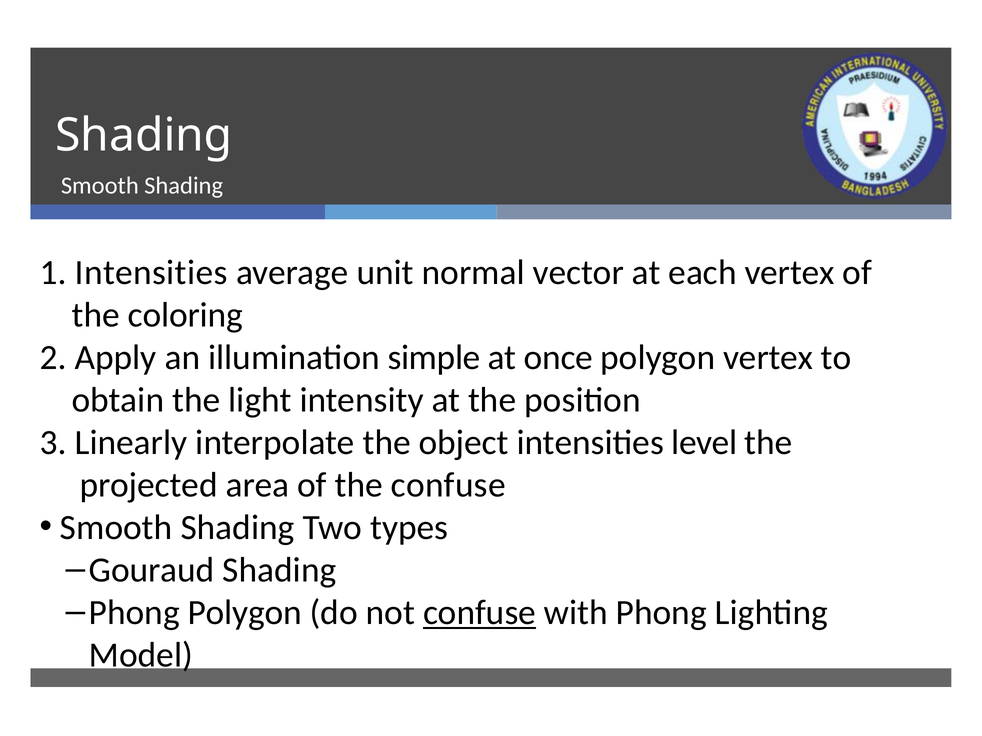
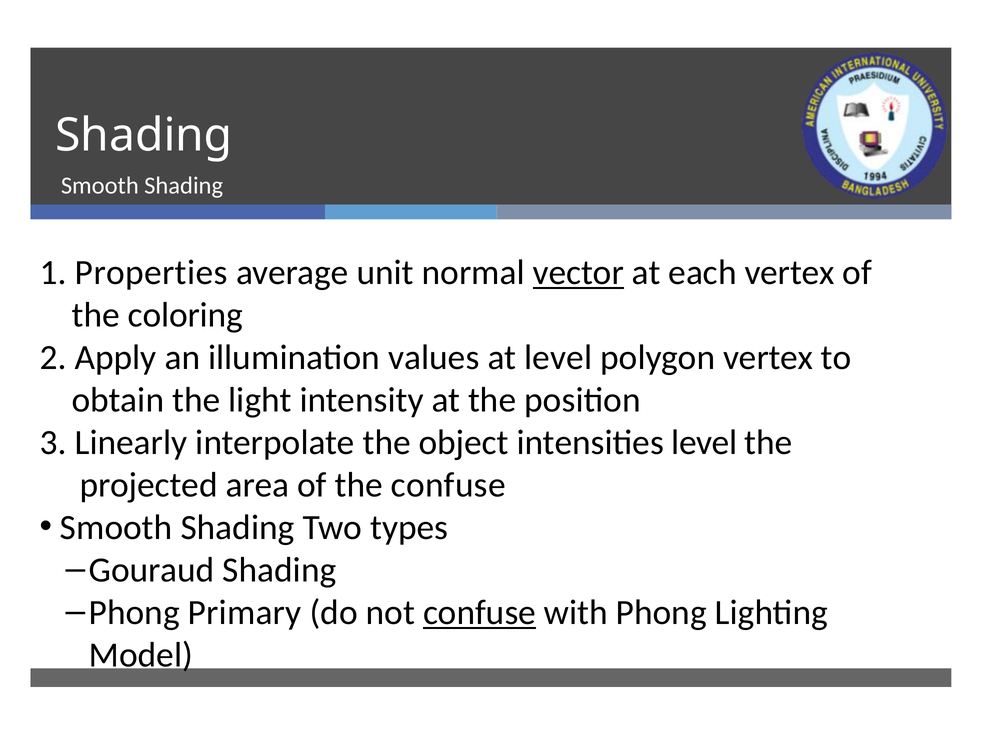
1 Intensities: Intensities -> Properties
vector underline: none -> present
simple: simple -> values
at once: once -> level
Phong Polygon: Polygon -> Primary
